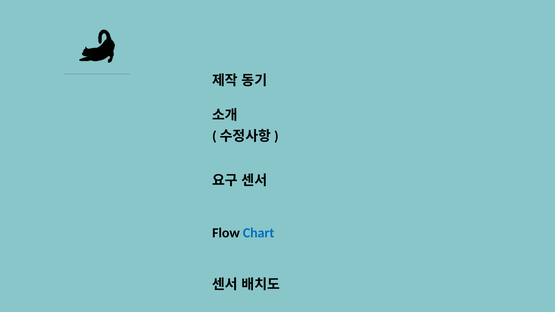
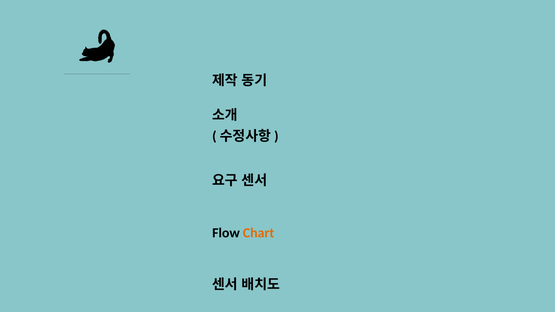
Chart colour: blue -> orange
